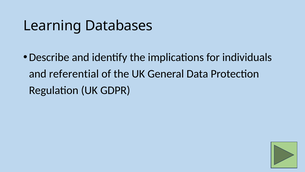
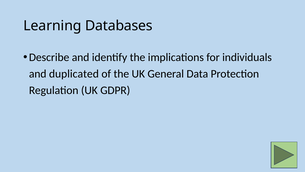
referential: referential -> duplicated
